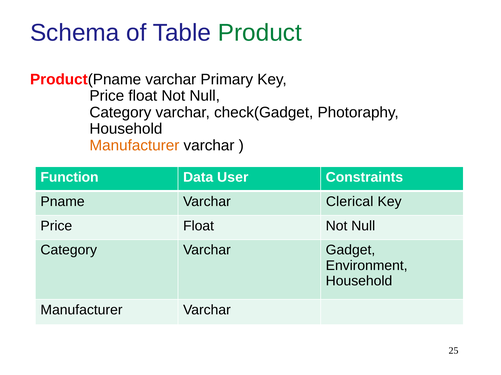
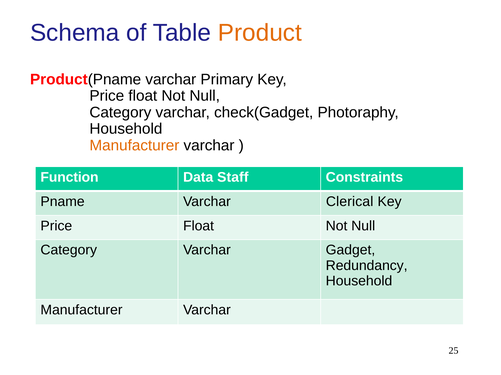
Product colour: green -> orange
User: User -> Staff
Environment: Environment -> Redundancy
